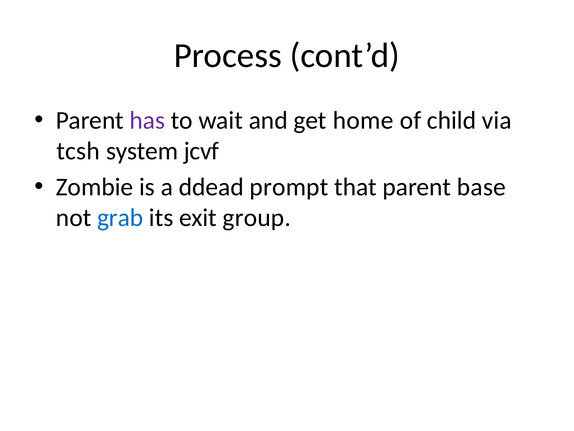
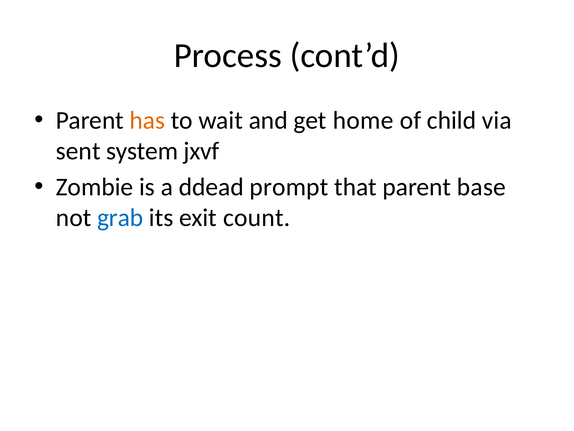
has colour: purple -> orange
tcsh: tcsh -> sent
jcvf: jcvf -> jxvf
group: group -> count
